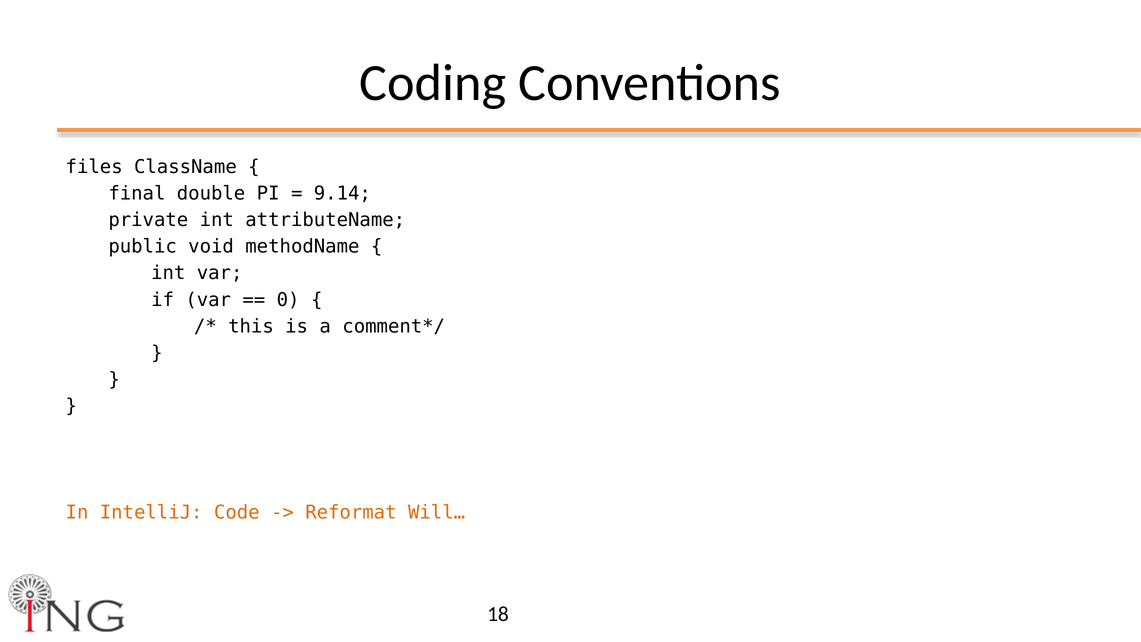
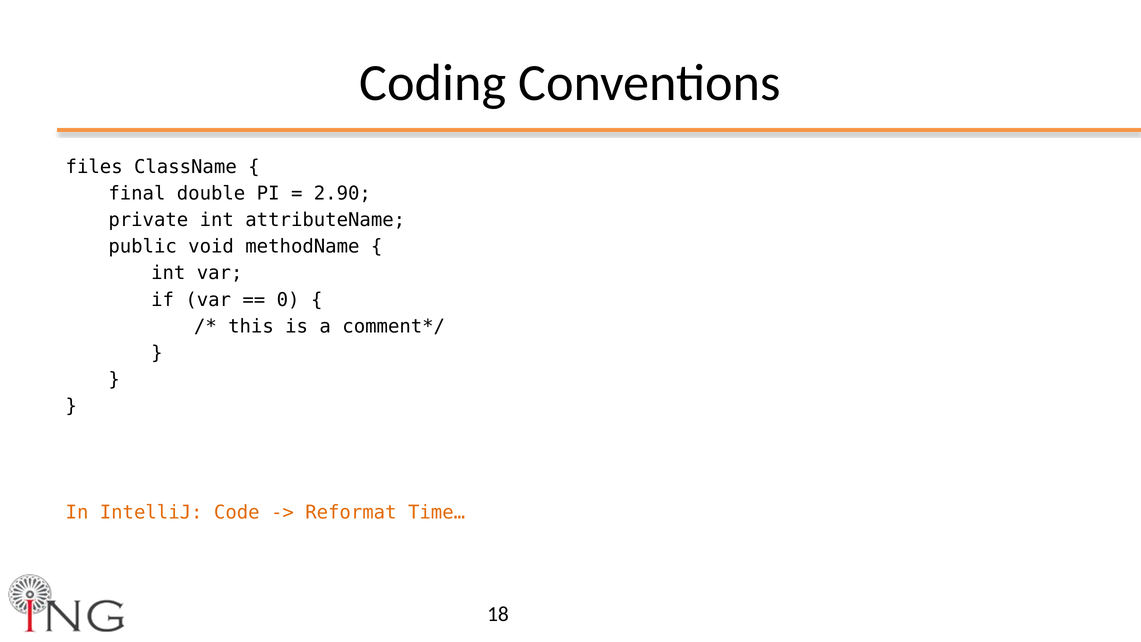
9.14: 9.14 -> 2.90
Will…: Will… -> Time…
